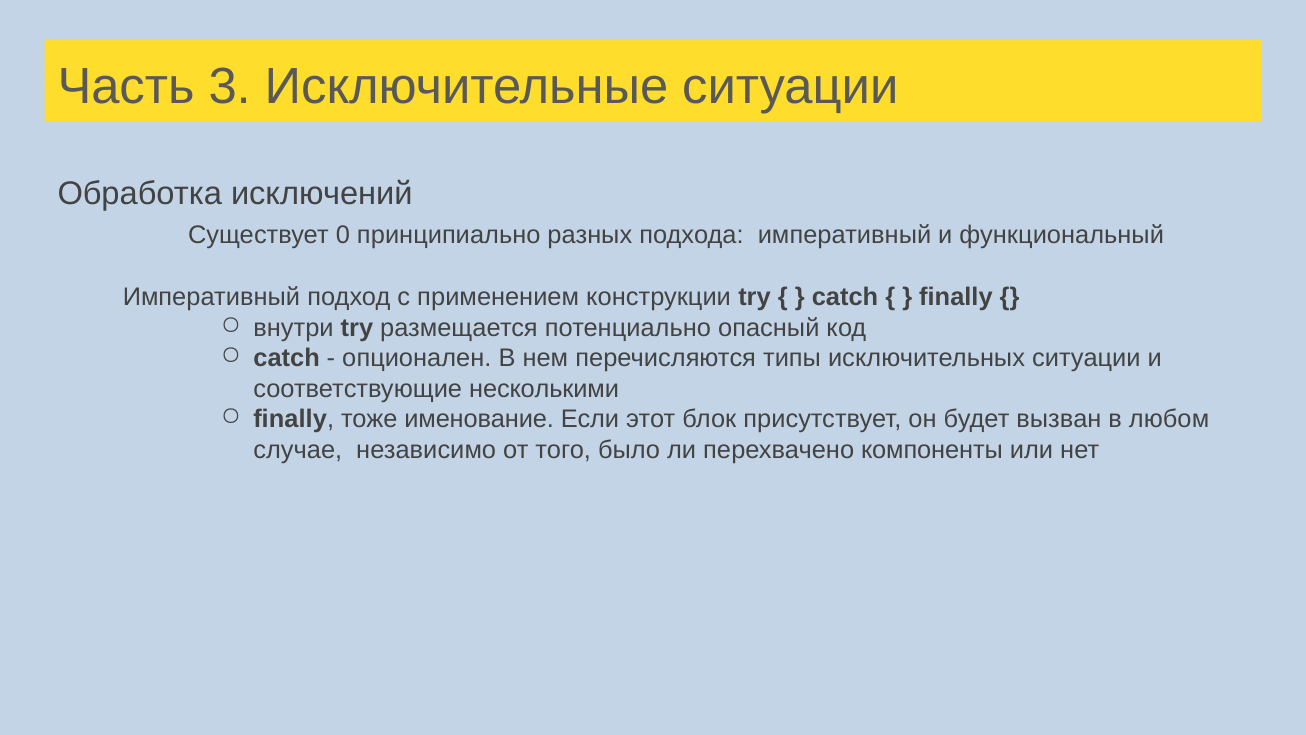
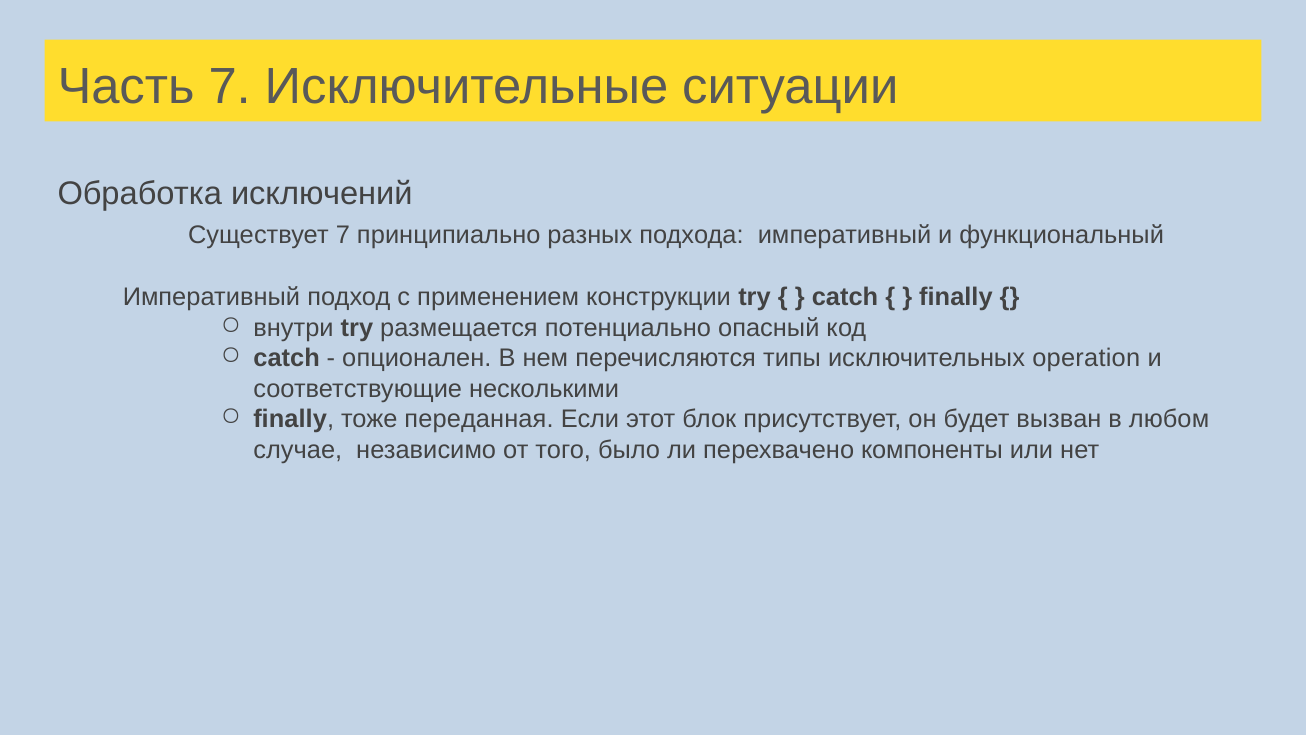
Часть 3: 3 -> 7
Существует 0: 0 -> 7
исключительных ситуации: ситуации -> operation
именование: именование -> переданная
